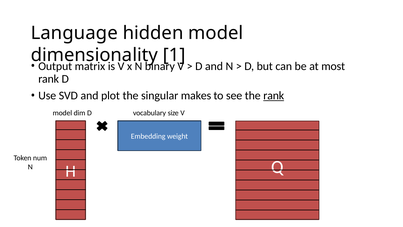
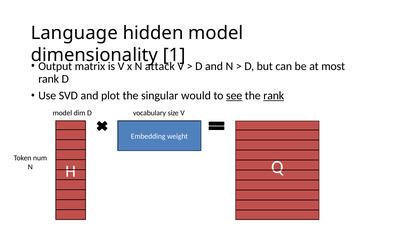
binary: binary -> attack
makes: makes -> would
see underline: none -> present
